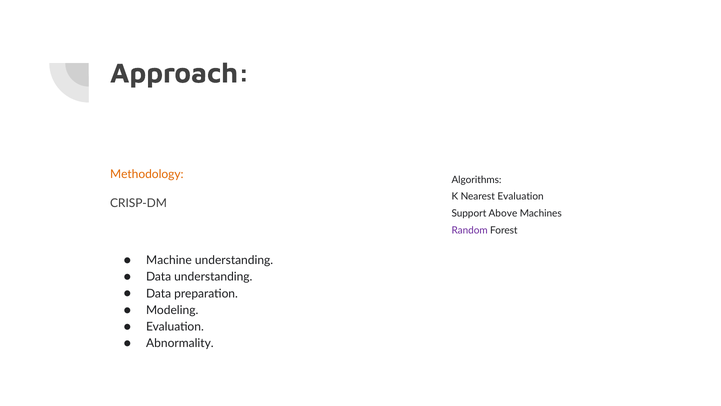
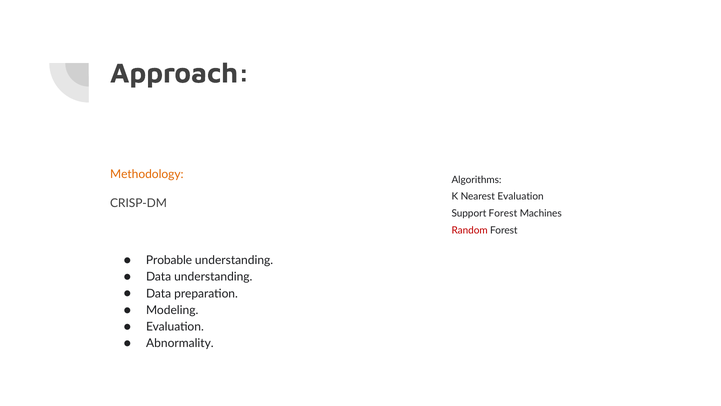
Support Above: Above -> Forest
Random colour: purple -> red
Machine: Machine -> Probable
